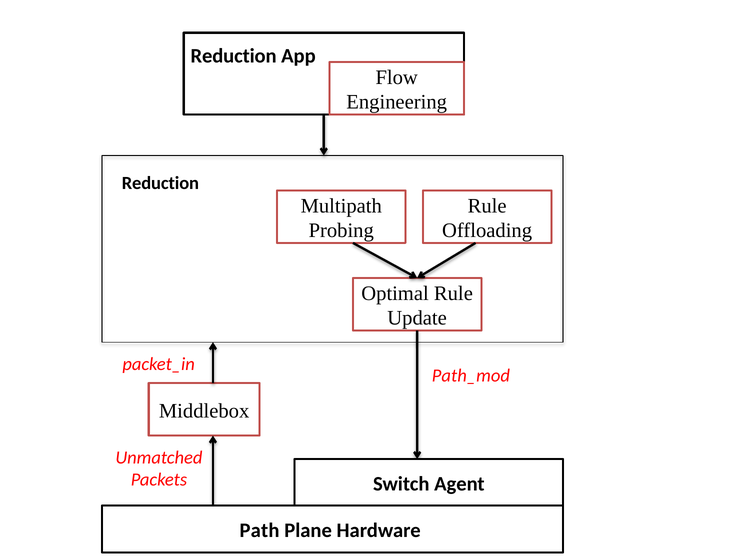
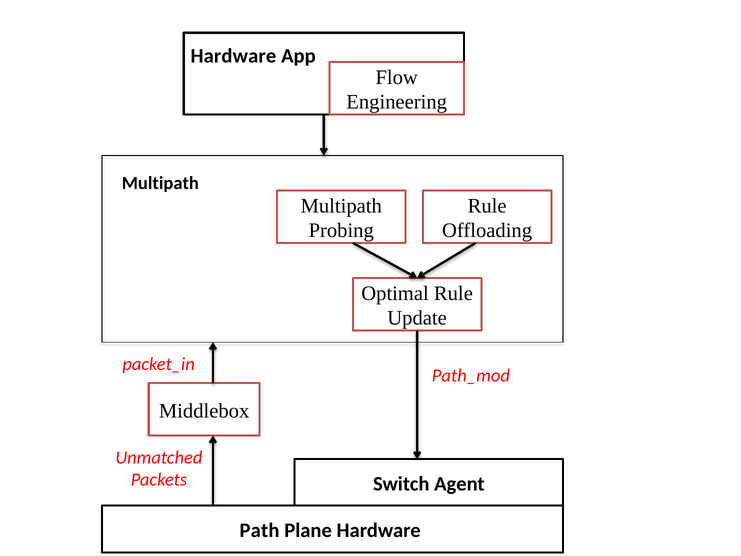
Reduction at (234, 56): Reduction -> Hardware
Reduction at (160, 183): Reduction -> Multipath
